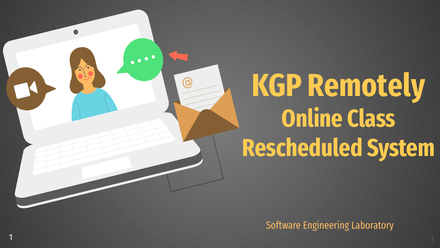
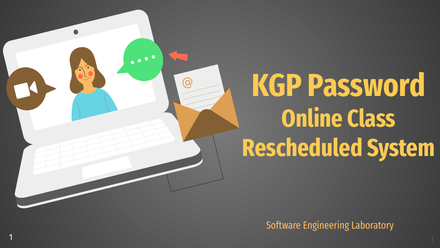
Remotely: Remotely -> Password
